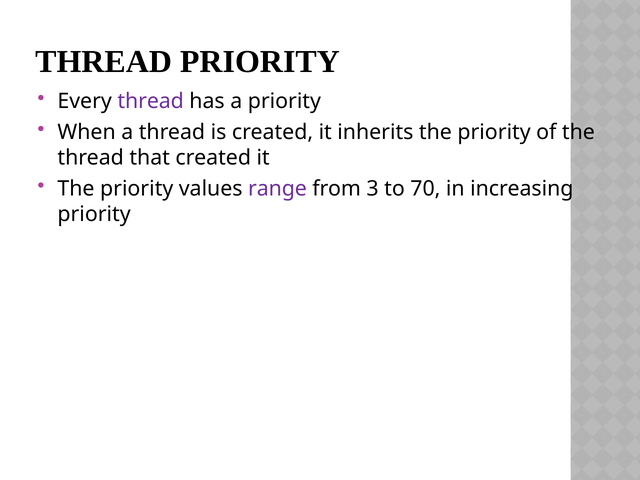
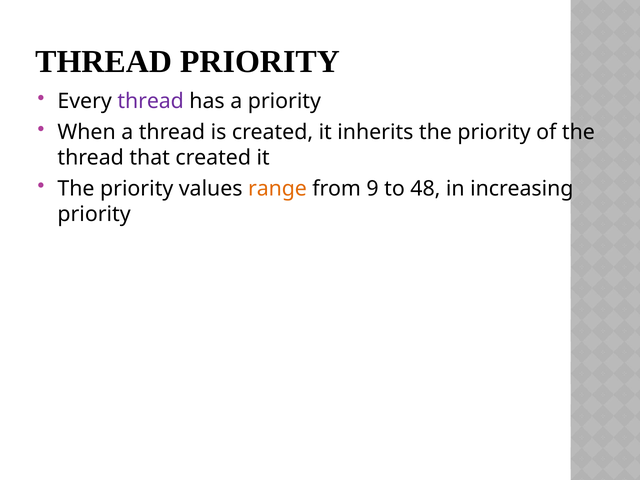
range colour: purple -> orange
3: 3 -> 9
70: 70 -> 48
